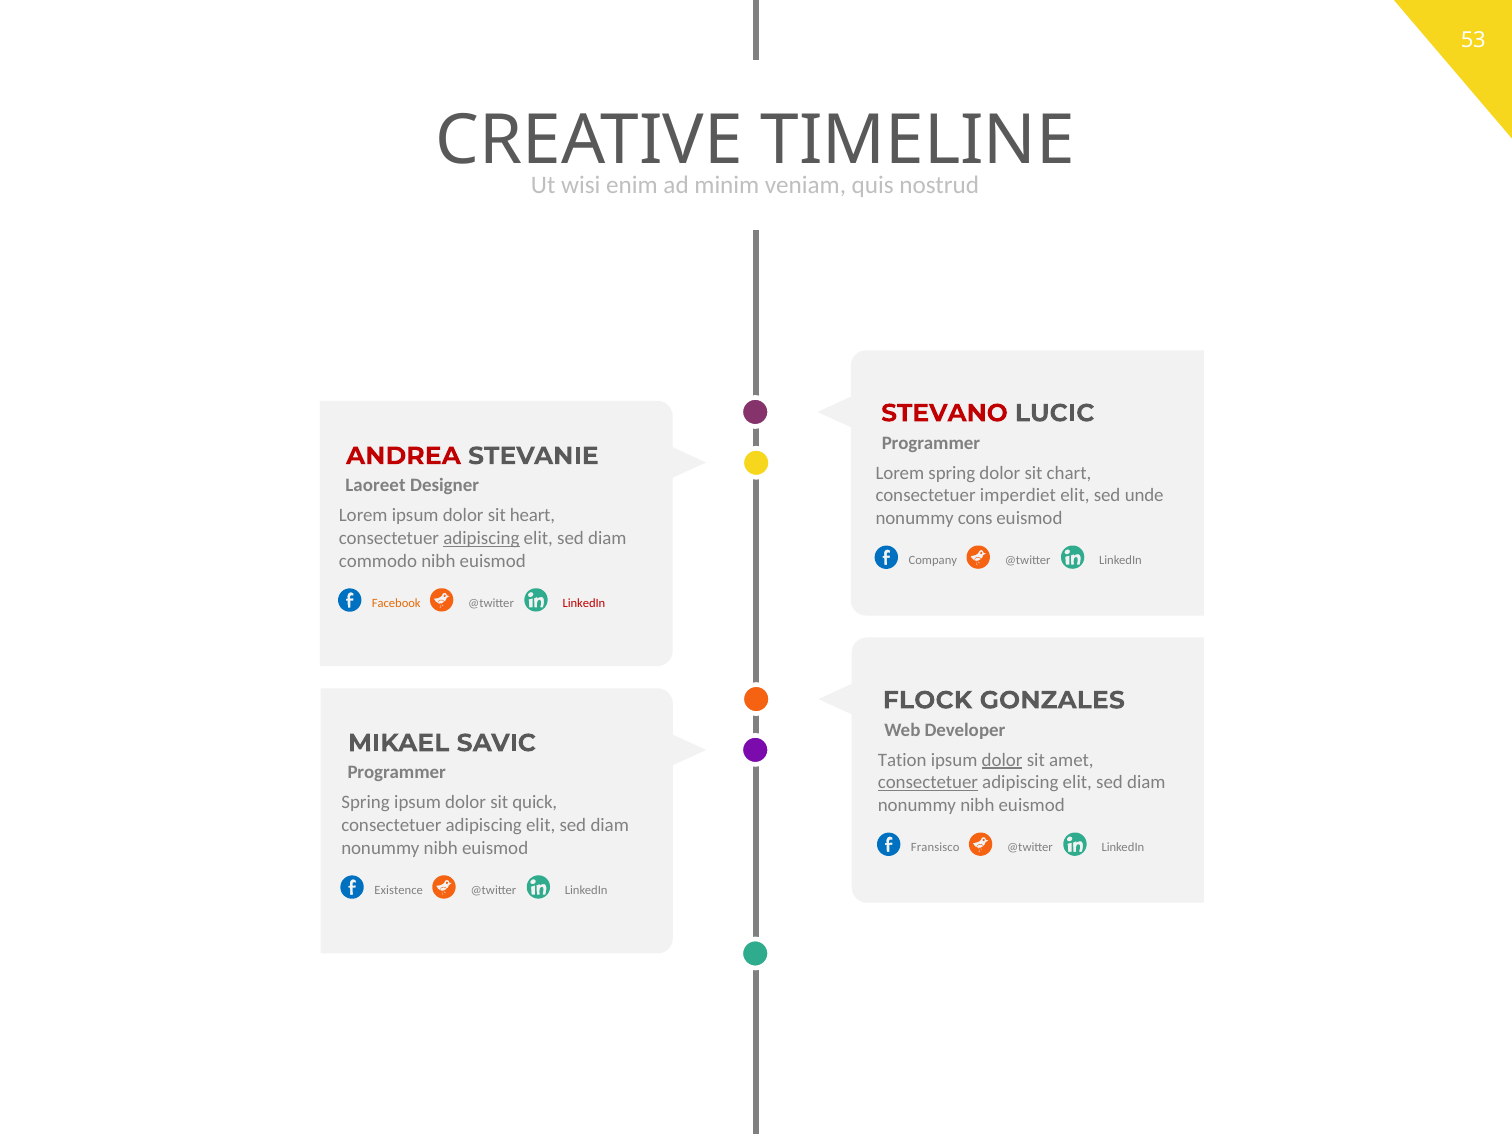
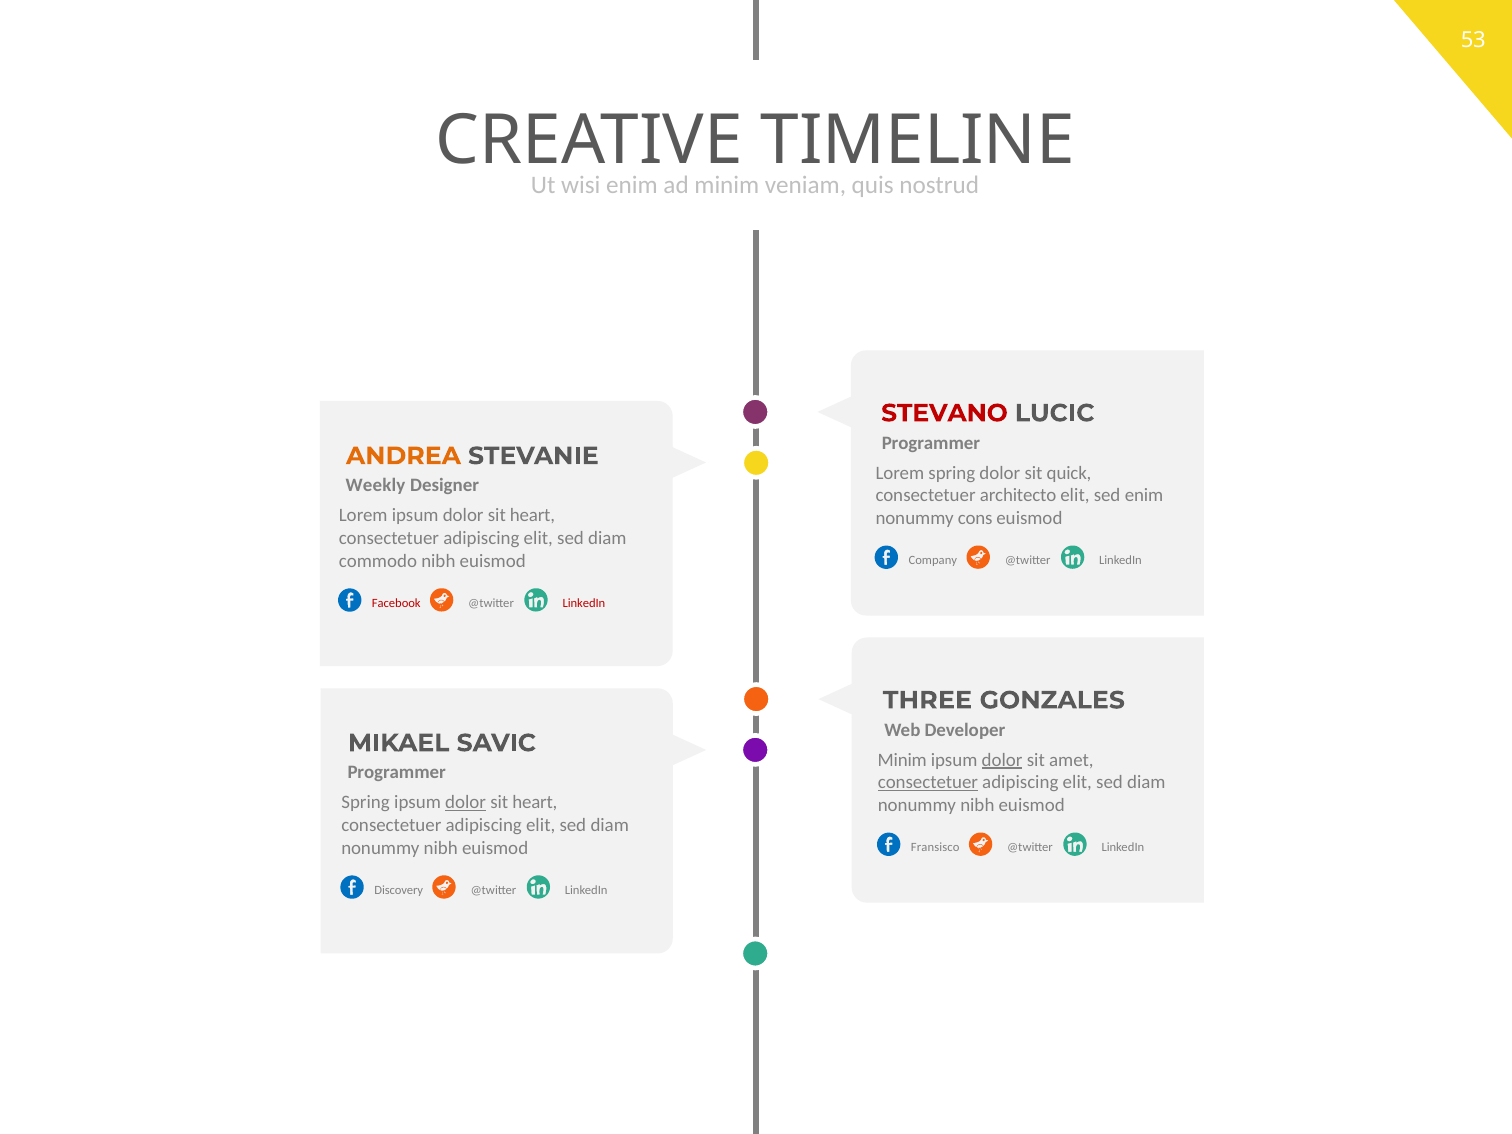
ANDREA colour: red -> orange
chart: chart -> quick
Laoreet: Laoreet -> Weekly
imperdiet: imperdiet -> architecto
sed unde: unde -> enim
adipiscing at (481, 538) underline: present -> none
Facebook colour: orange -> red
FLOCK: FLOCK -> THREE
Tation at (902, 760): Tation -> Minim
dolor at (466, 803) underline: none -> present
quick at (535, 803): quick -> heart
Existence: Existence -> Discovery
